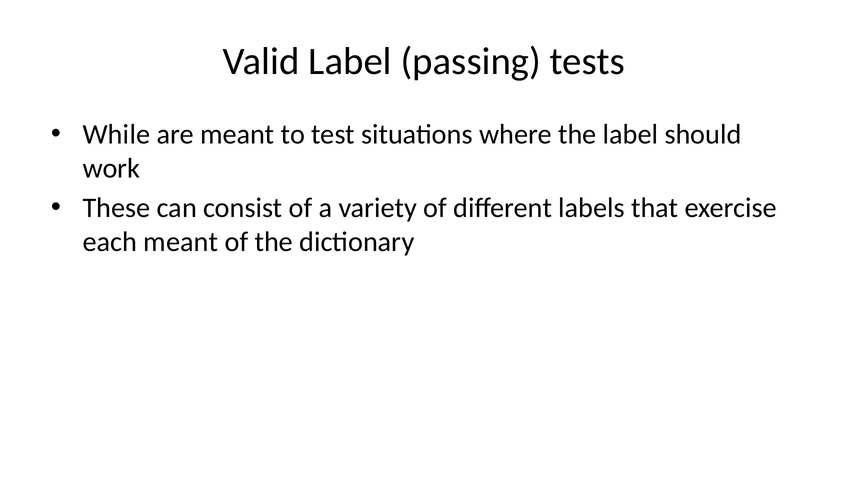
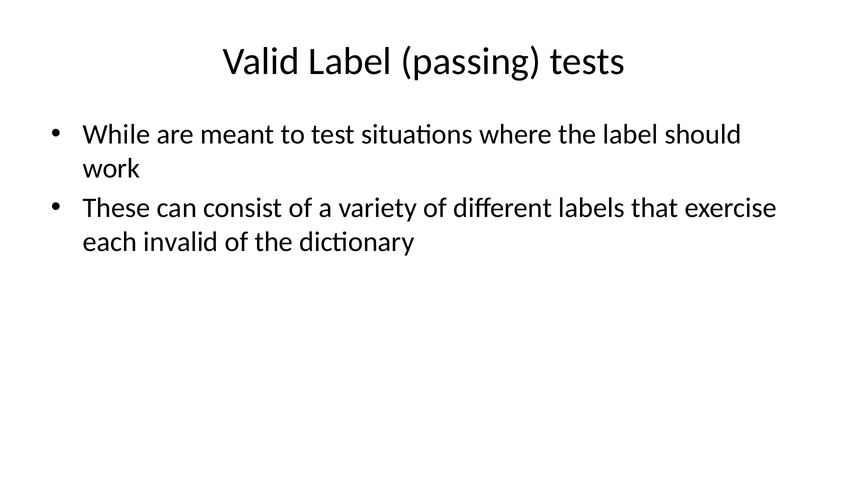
each meant: meant -> invalid
